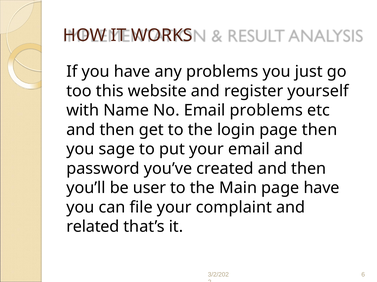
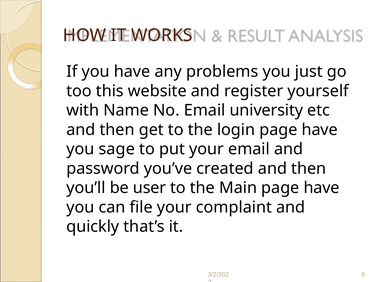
Email problems: problems -> university
login page then: then -> have
related: related -> quickly
